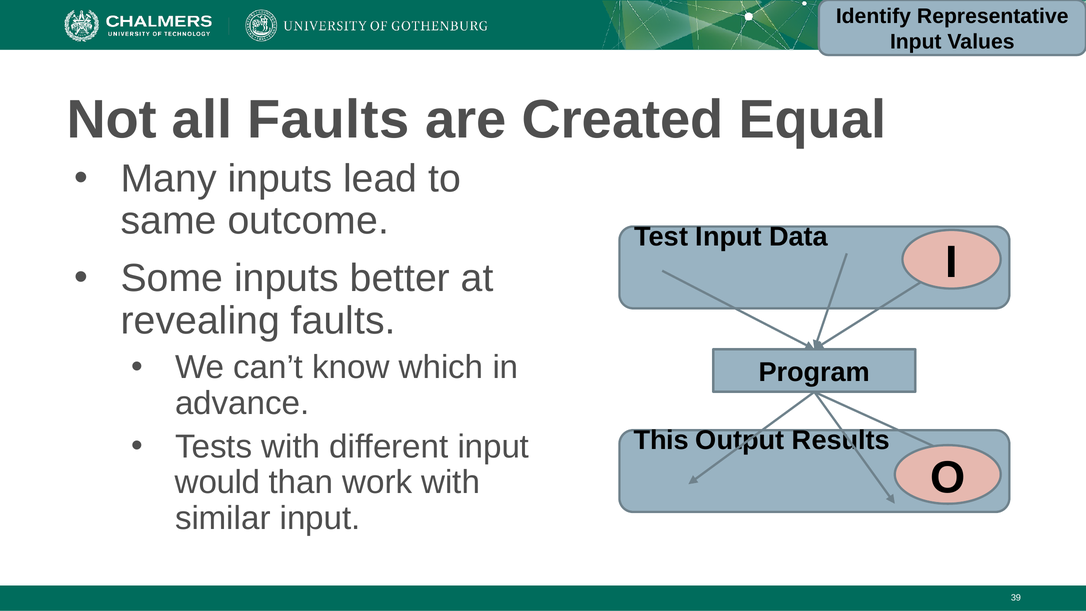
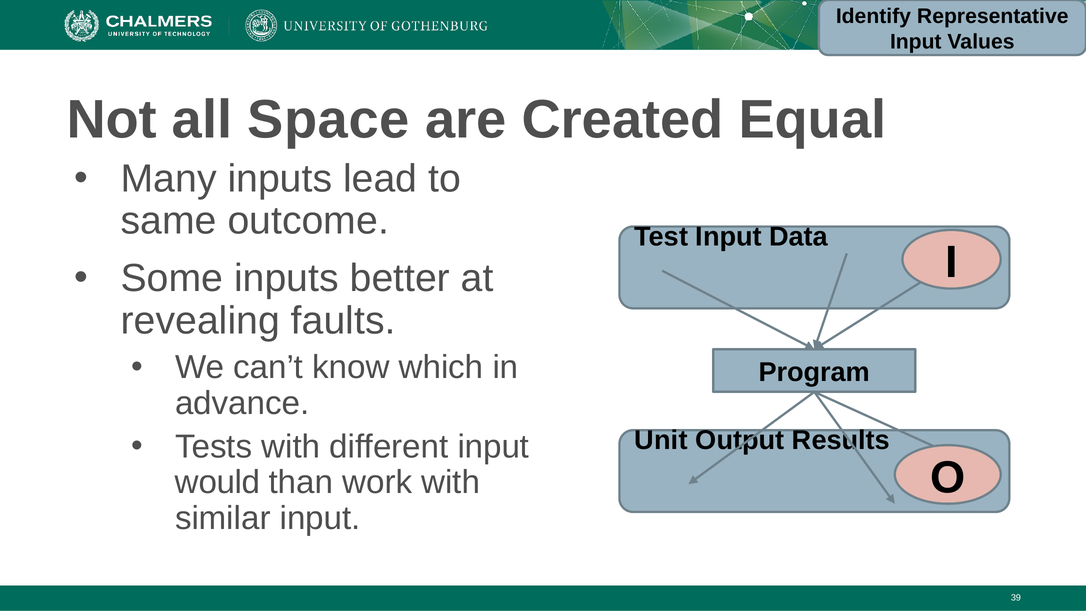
all Faults: Faults -> Space
This: This -> Unit
